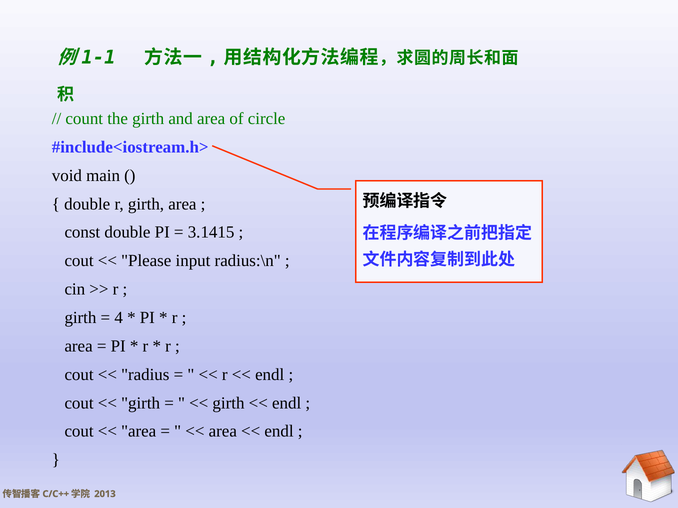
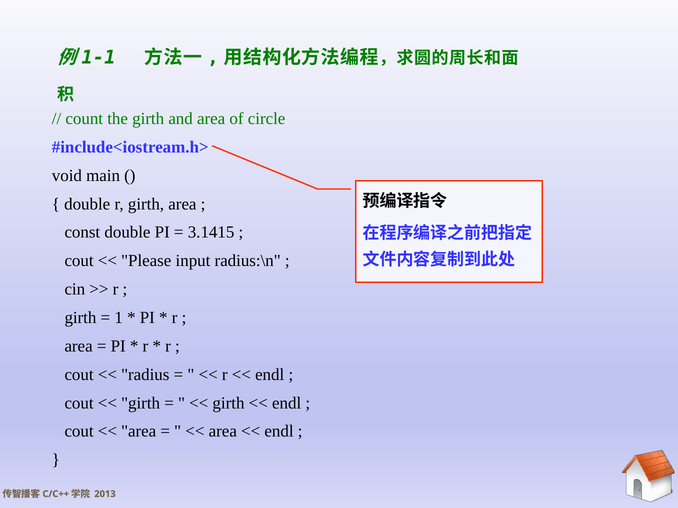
4: 4 -> 1
